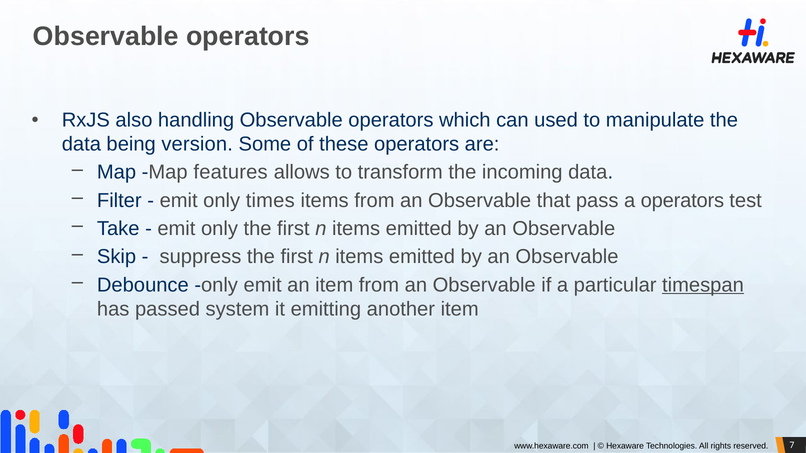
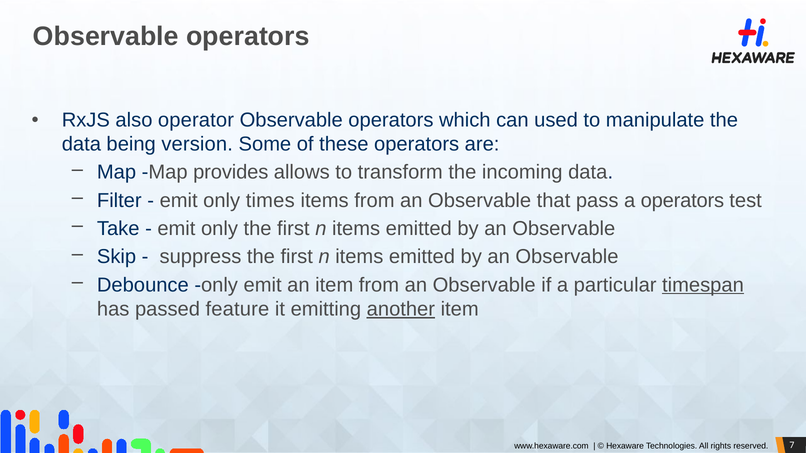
handling: handling -> operator
features: features -> provides
system: system -> feature
another underline: none -> present
